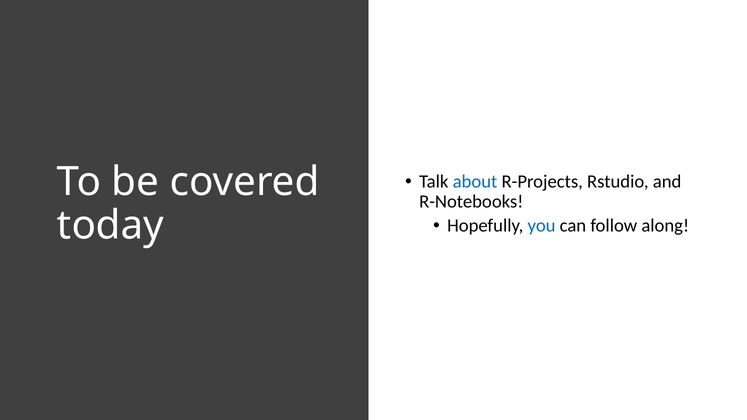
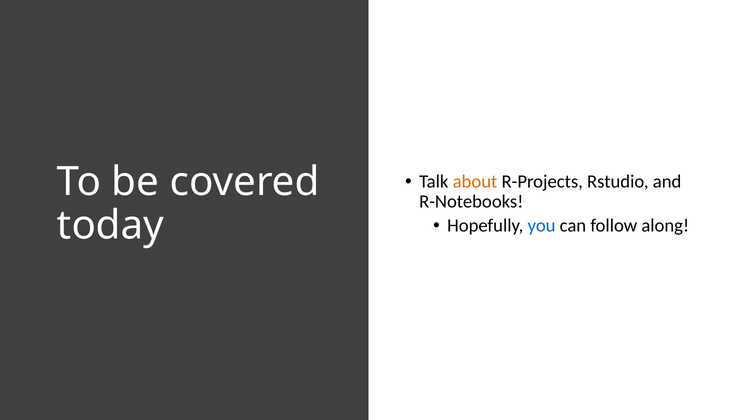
about colour: blue -> orange
